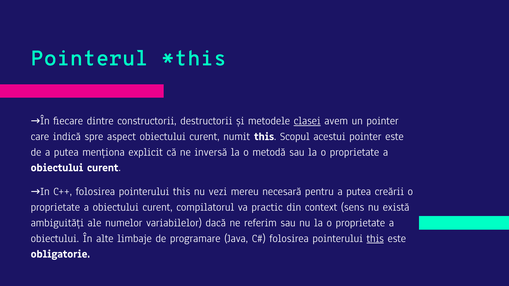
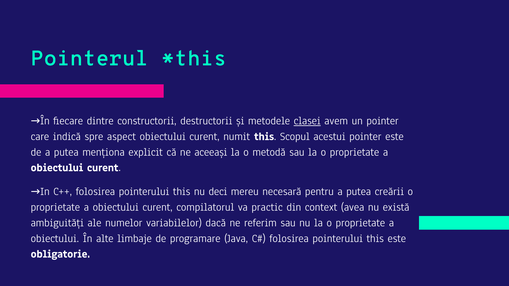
inversă: inversă -> aceeași
vezi: vezi -> deci
sens: sens -> avea
this at (375, 239) underline: present -> none
